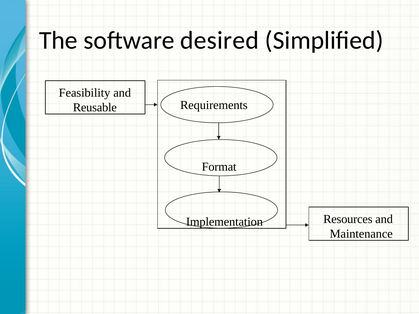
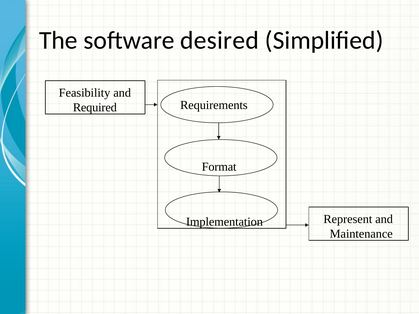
Reusable: Reusable -> Required
Resources: Resources -> Represent
